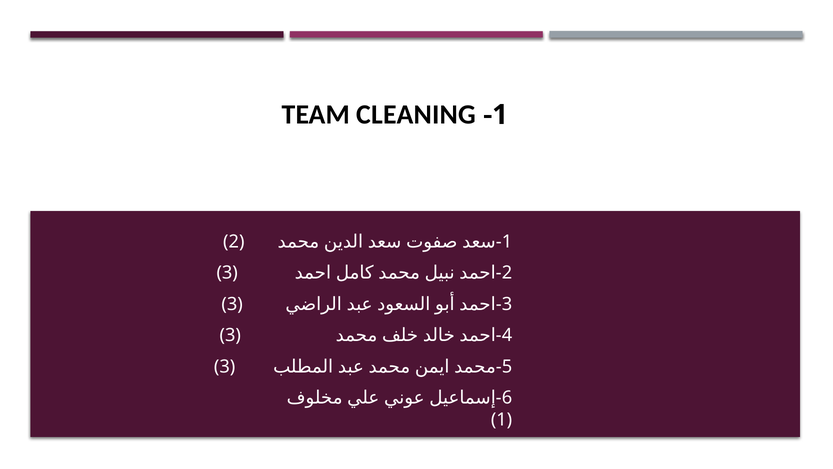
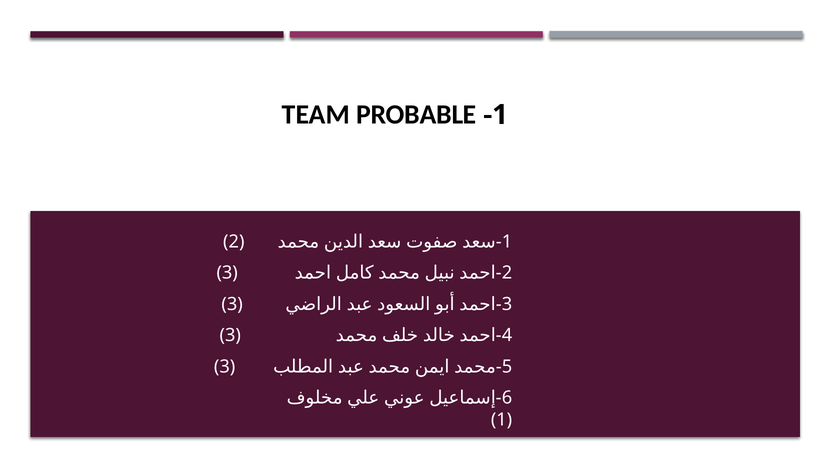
CLEANING: CLEANING -> PROBABLE
